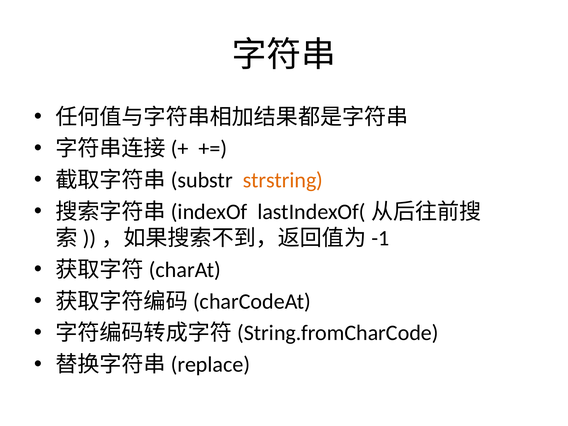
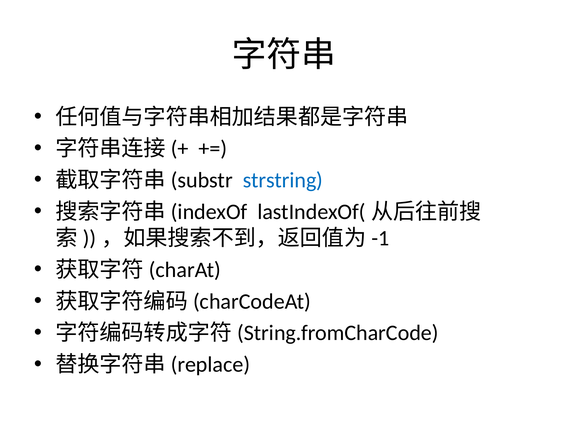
strstring colour: orange -> blue
